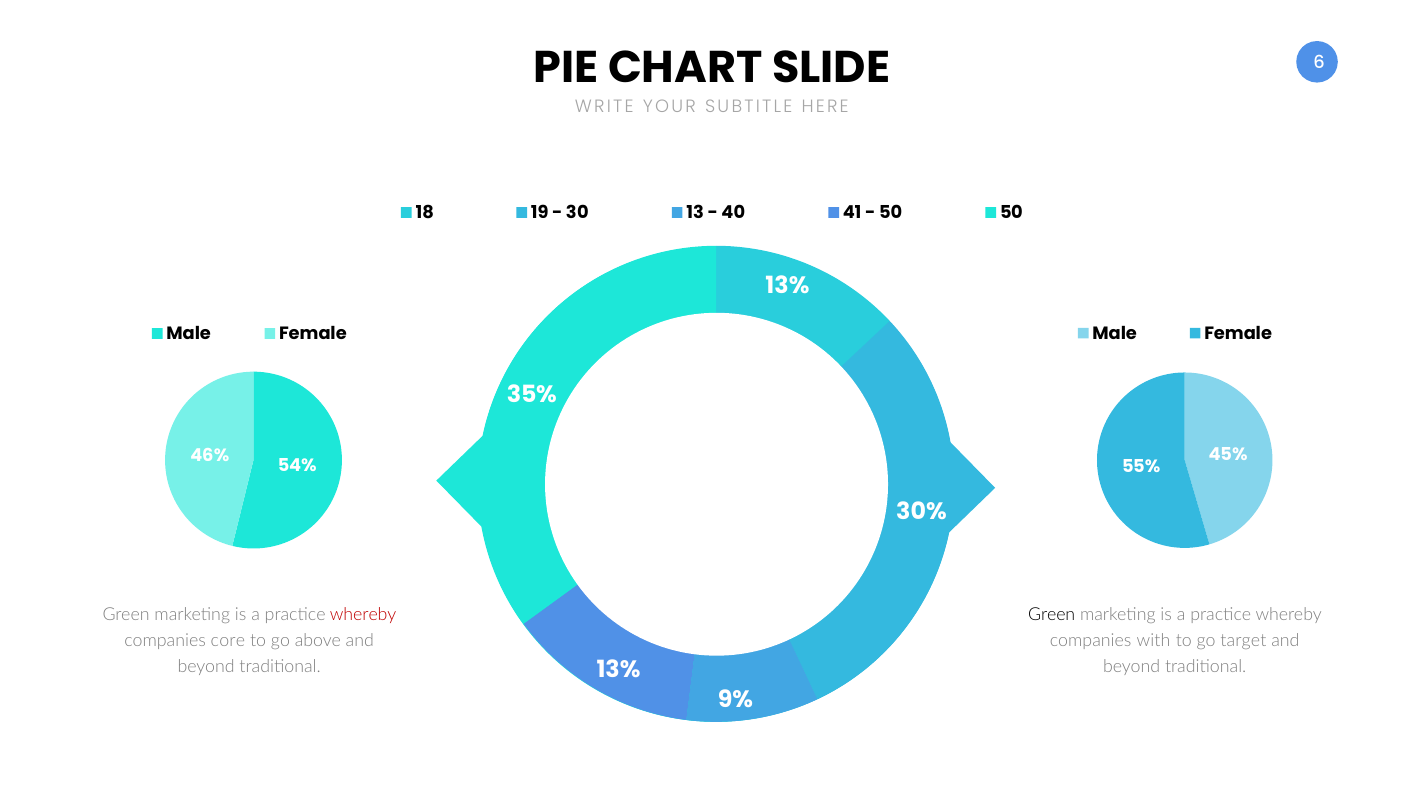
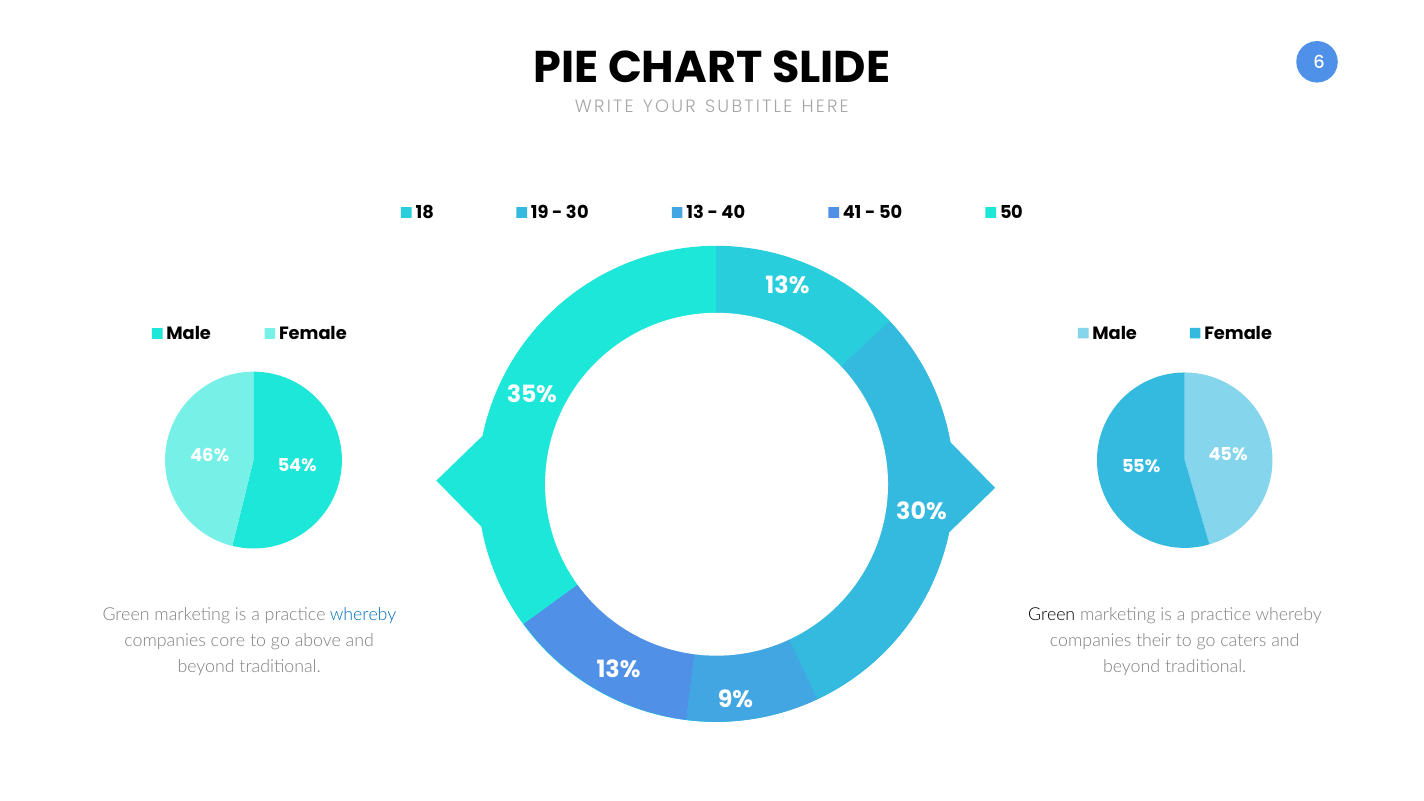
whereby at (363, 615) colour: red -> blue
with: with -> their
target: target -> caters
